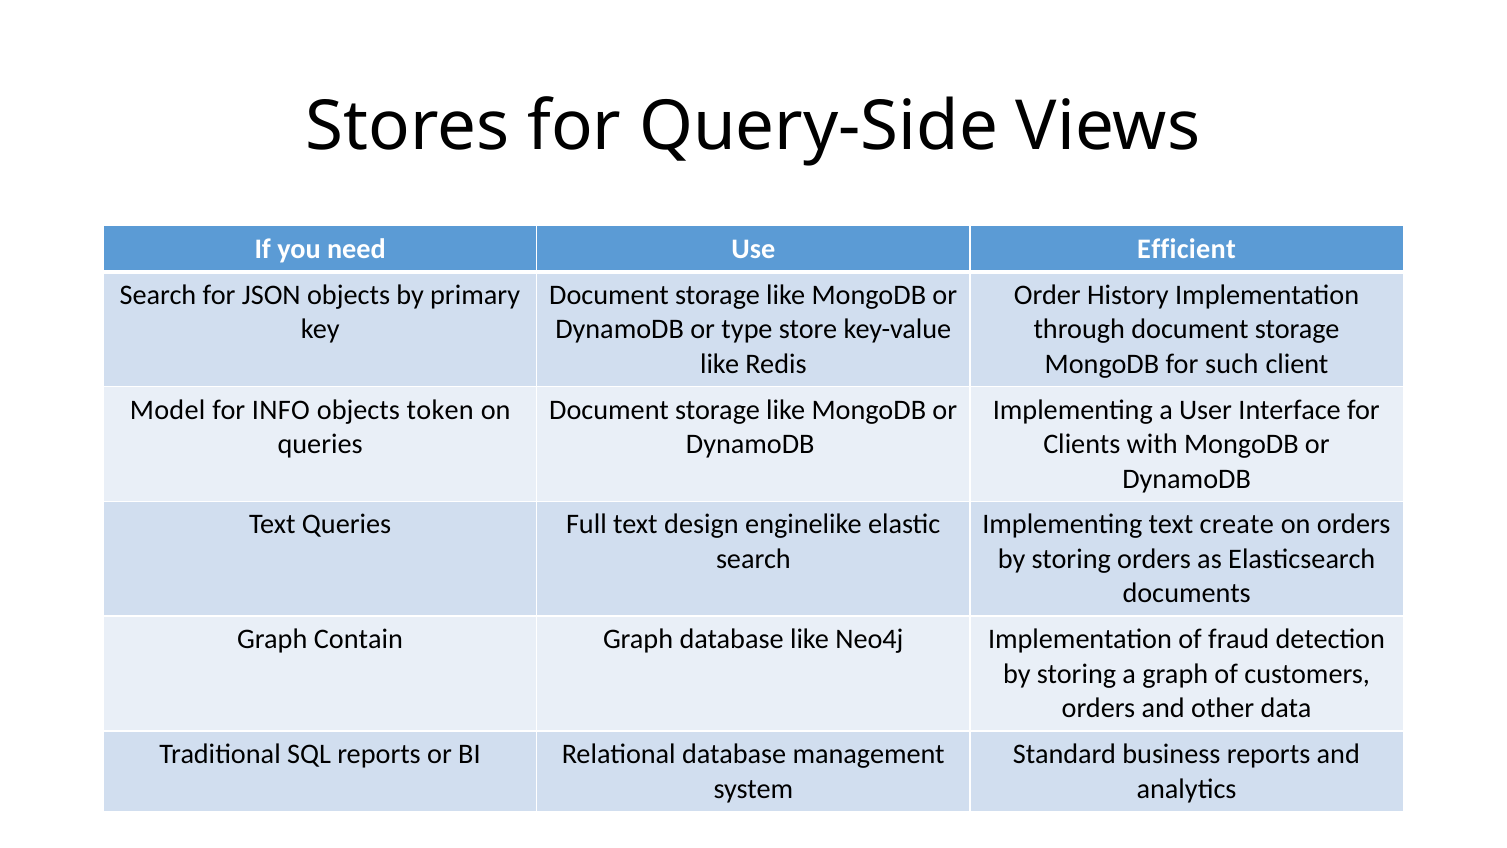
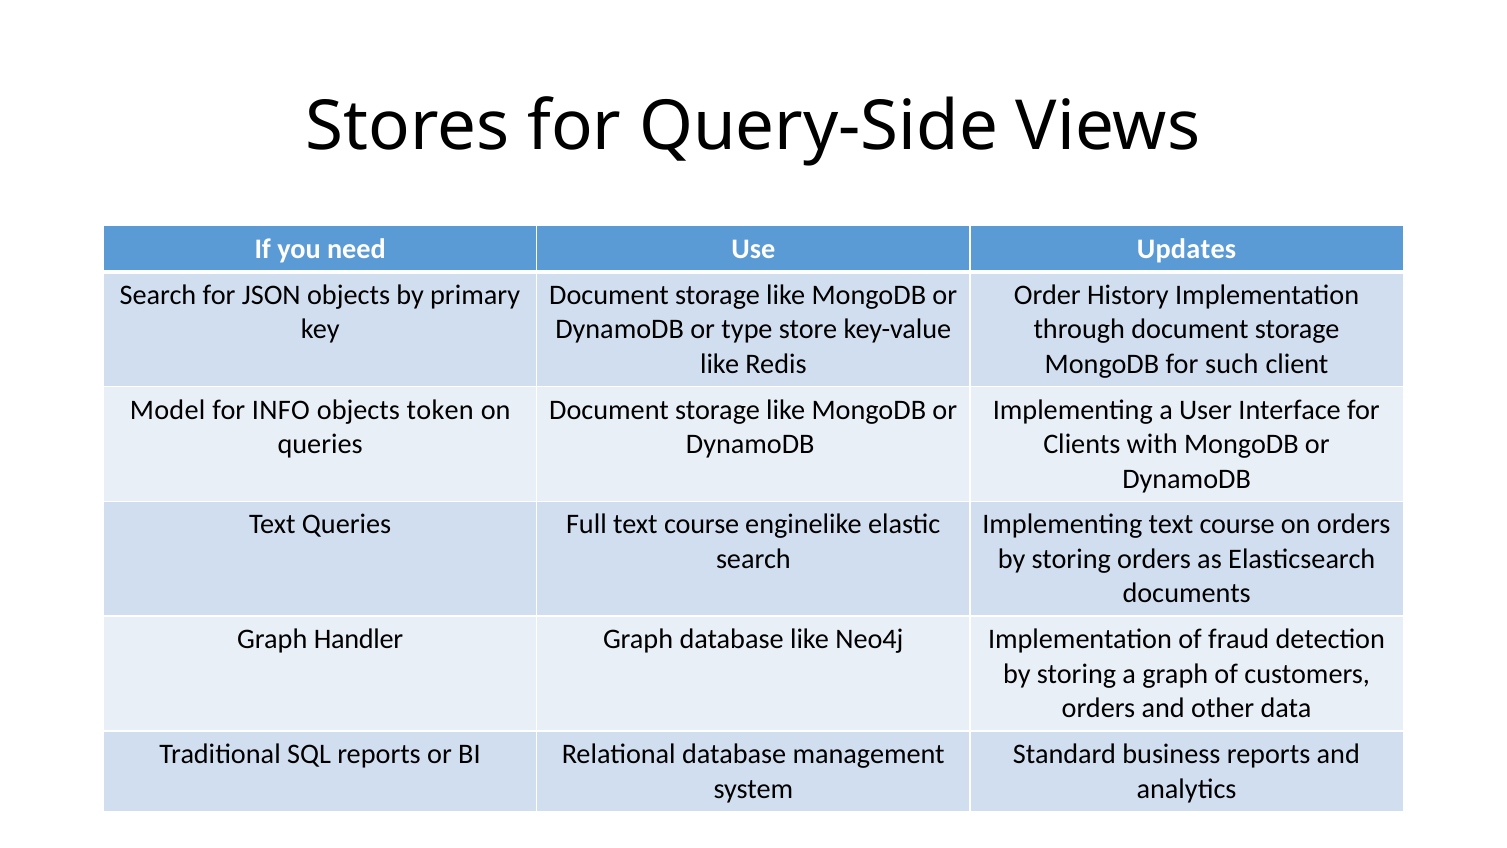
Efficient: Efficient -> Updates
Full text design: design -> course
Implementing text create: create -> course
Contain: Contain -> Handler
